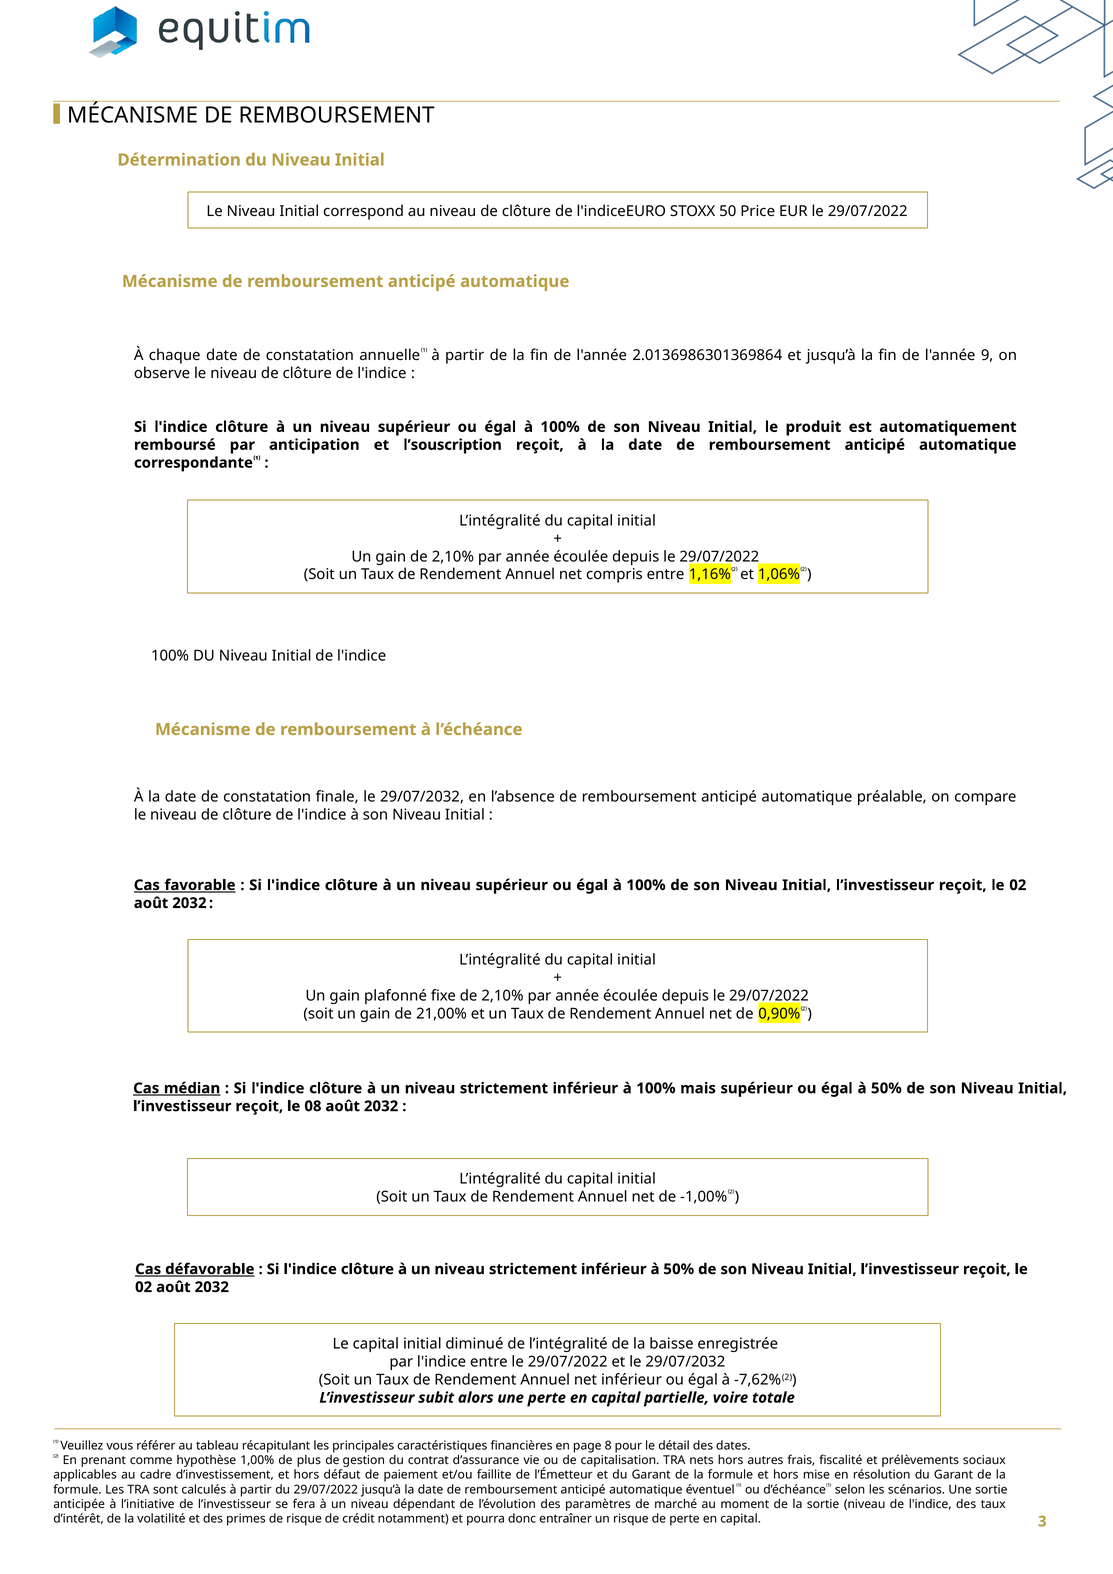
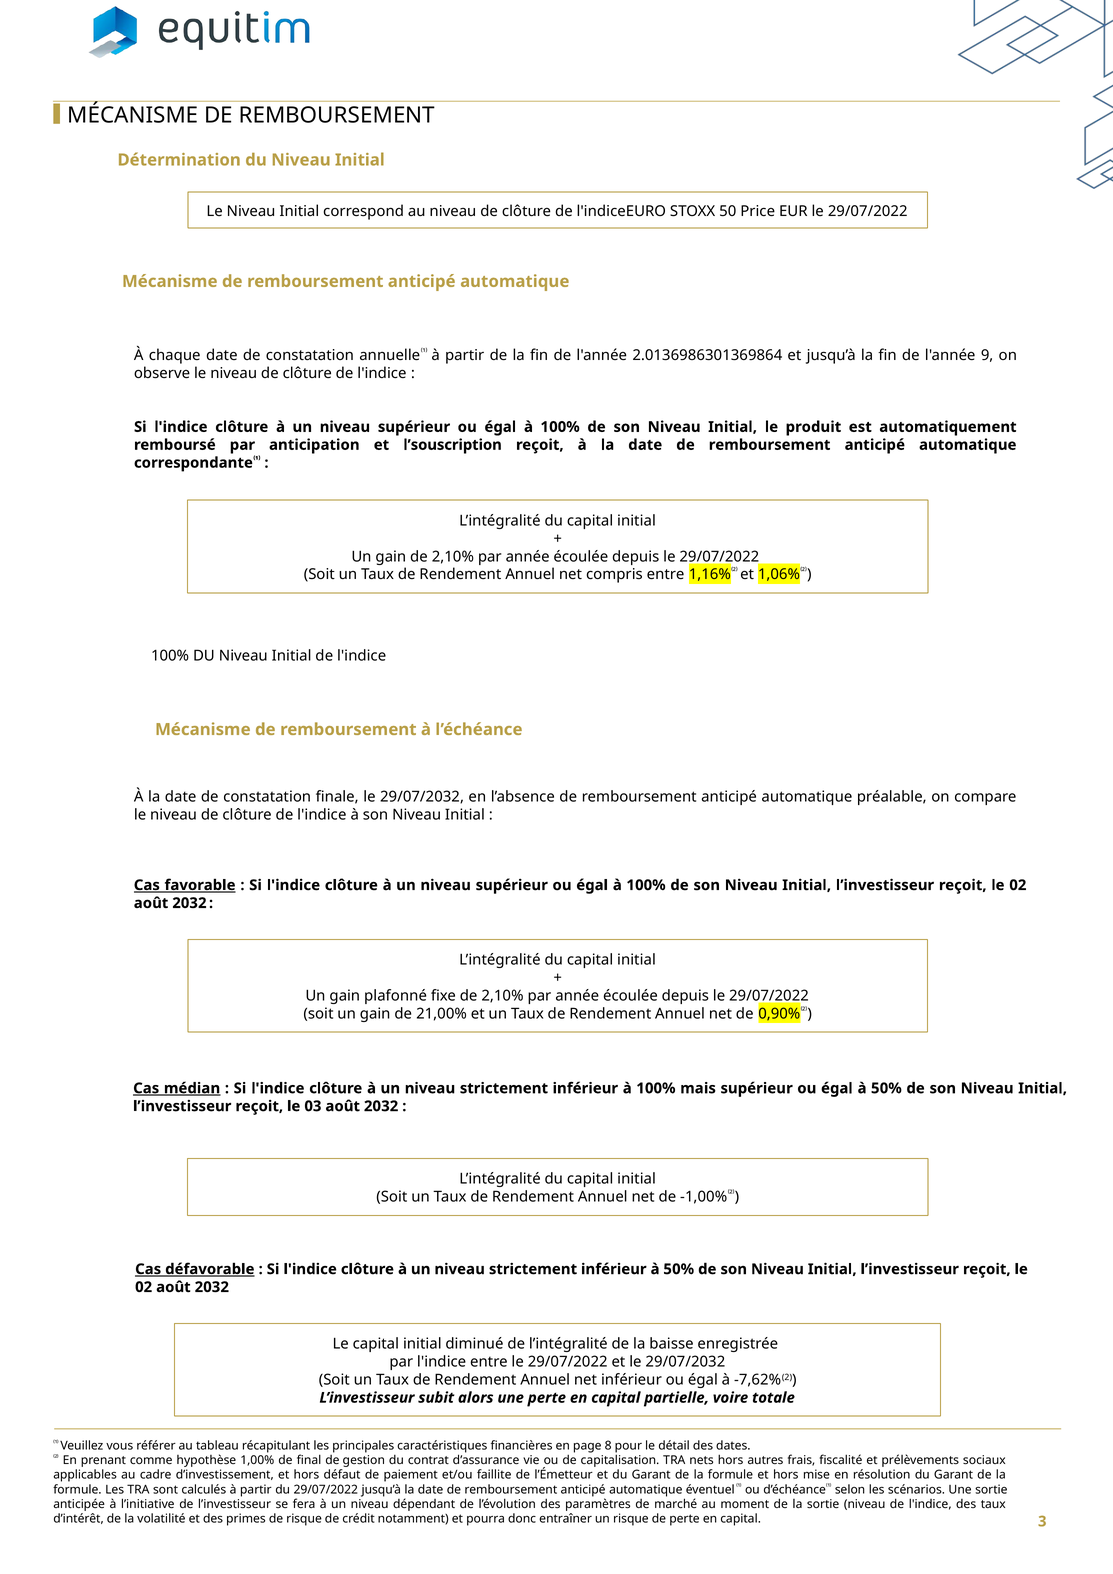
08: 08 -> 03
plus: plus -> final
